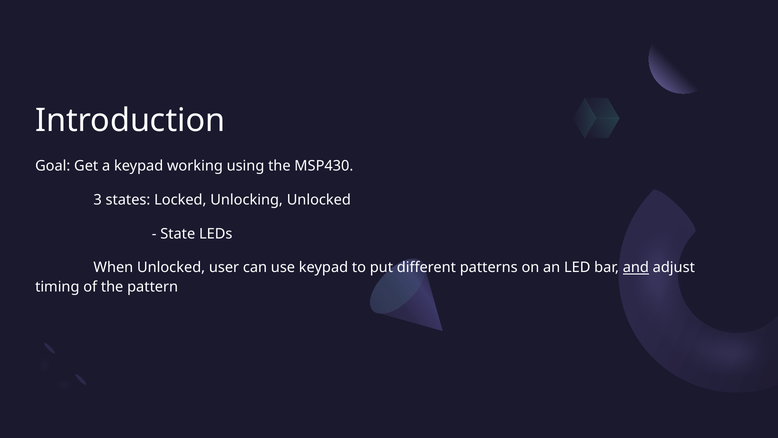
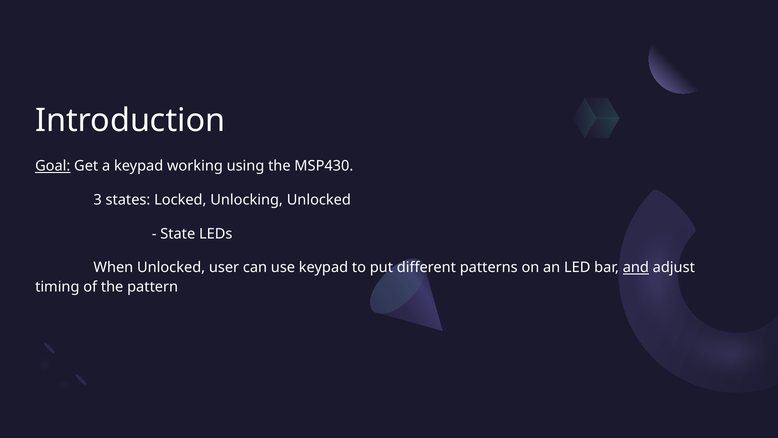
Goal underline: none -> present
